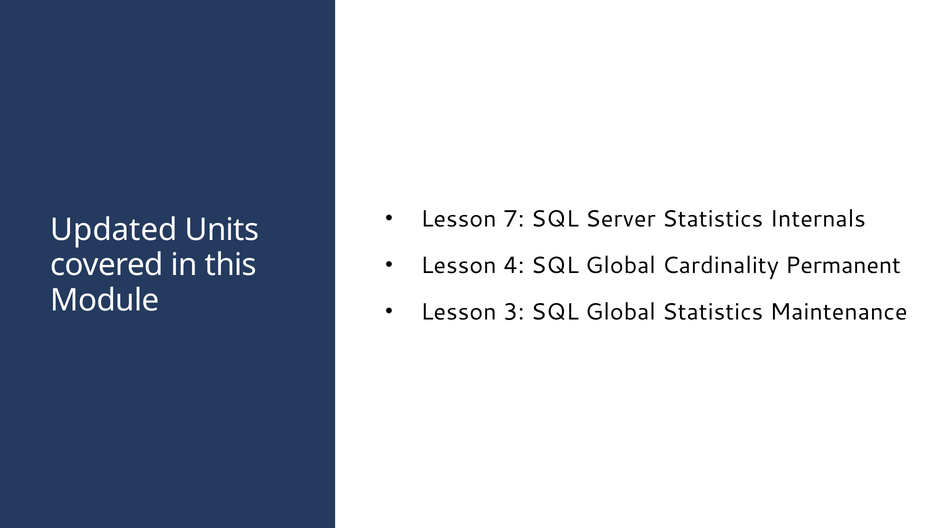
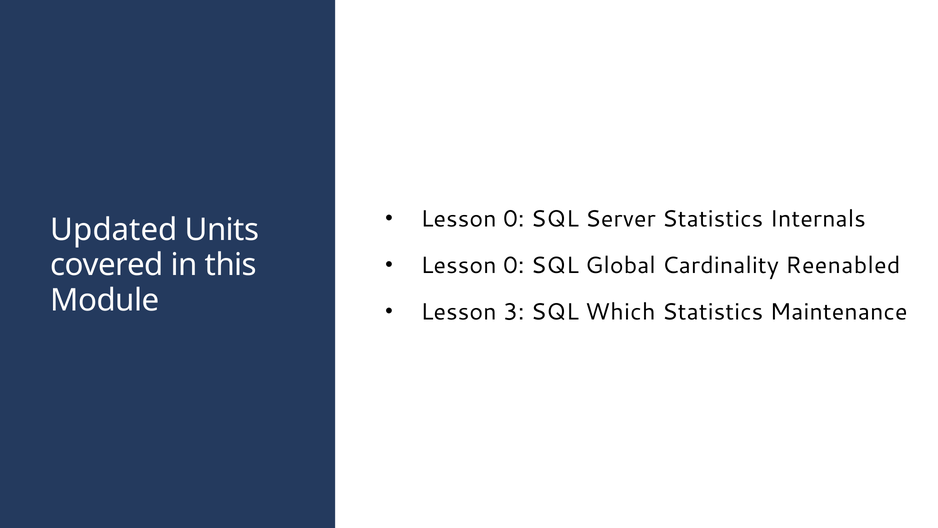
7 at (514, 219): 7 -> 0
4 at (514, 265): 4 -> 0
Permanent: Permanent -> Reenabled
3 SQL Global: Global -> Which
